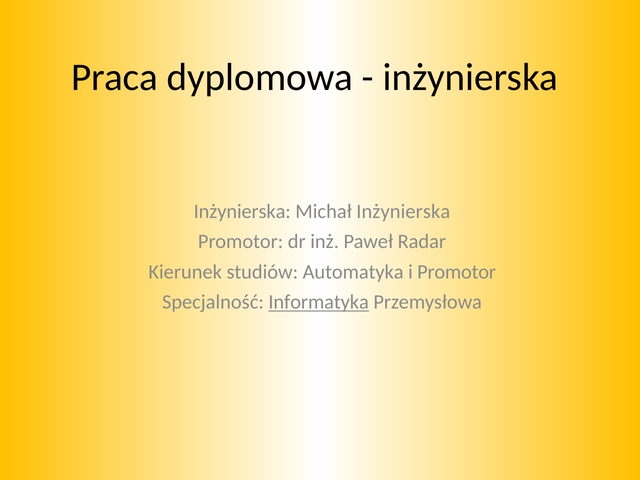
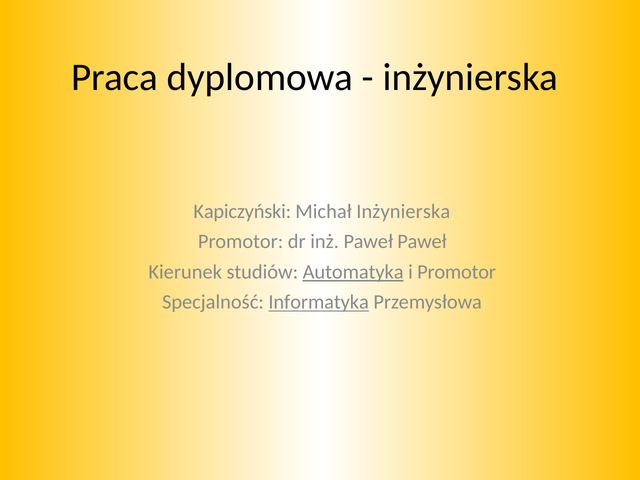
Inżynierska at (242, 212): Inżynierska -> Kapiczyński
Paweł Radar: Radar -> Paweł
Automatyka underline: none -> present
